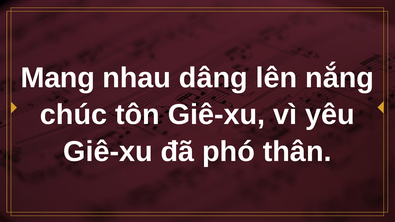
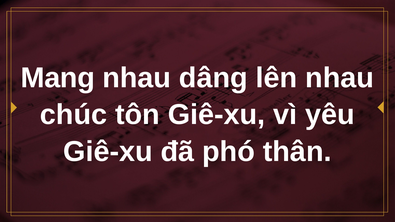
lên nắng: nắng -> nhau
